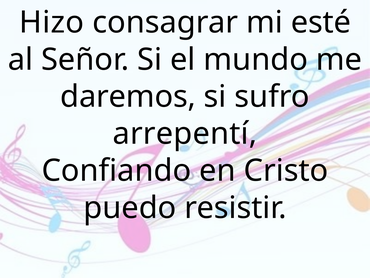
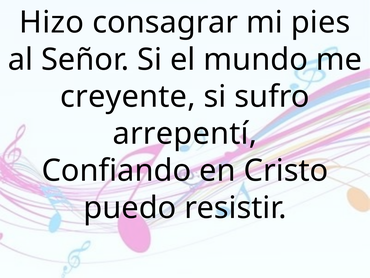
esté: esté -> pies
daremos: daremos -> creyente
